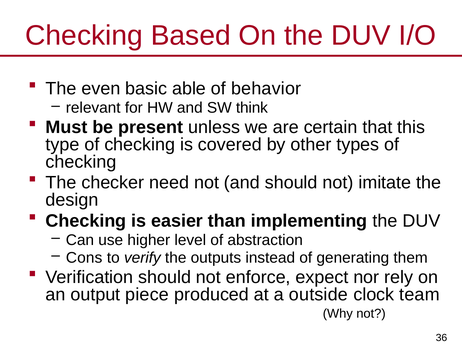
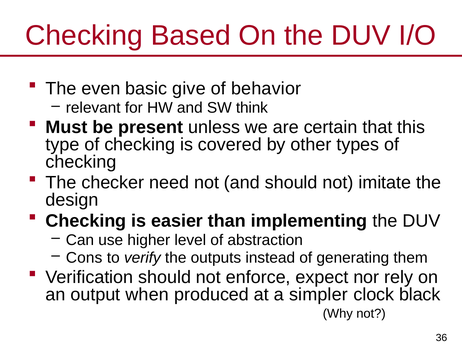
able: able -> give
piece: piece -> when
outside: outside -> simpler
team: team -> black
